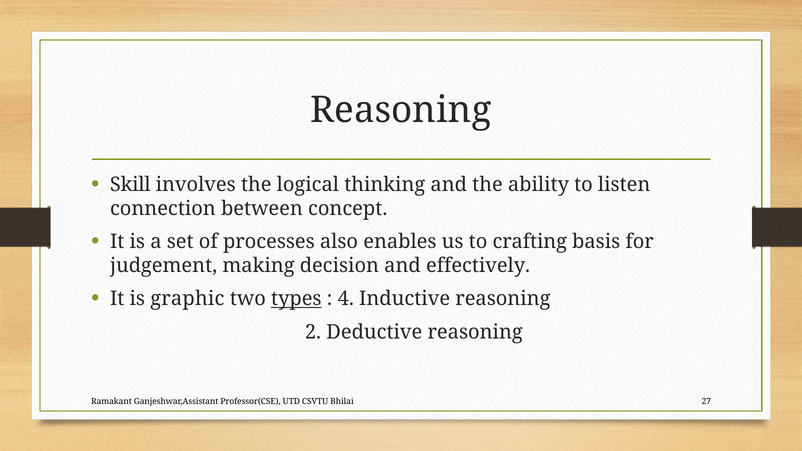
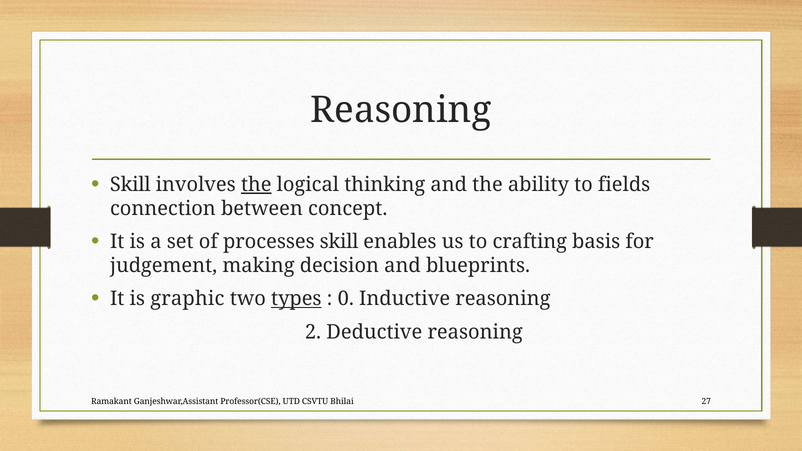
the at (256, 185) underline: none -> present
listen: listen -> fields
processes also: also -> skill
effectively: effectively -> blueprints
4: 4 -> 0
